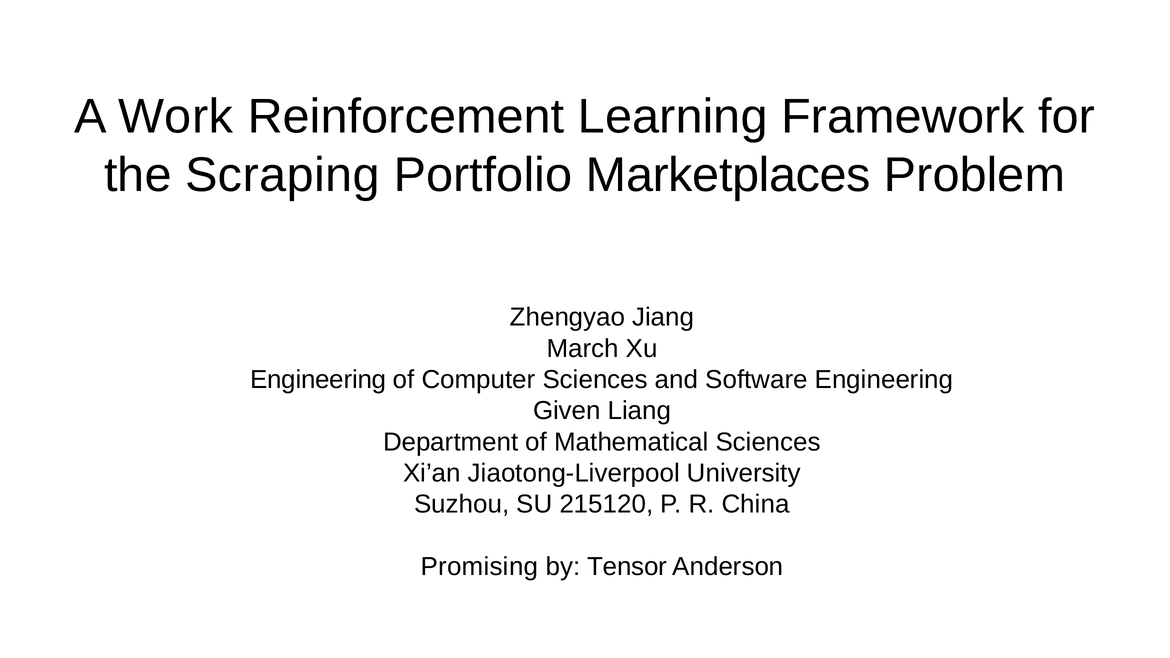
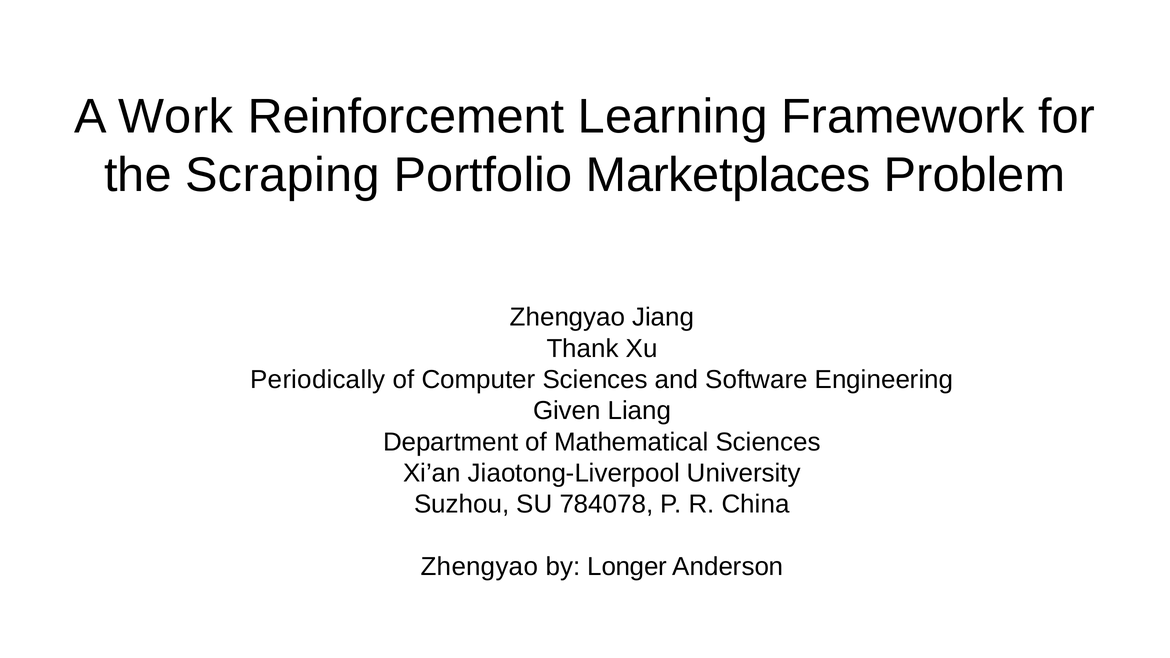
March: March -> Thank
Engineering at (318, 380): Engineering -> Periodically
215120: 215120 -> 784078
Promising at (479, 567): Promising -> Zhengyao
Tensor: Tensor -> Longer
